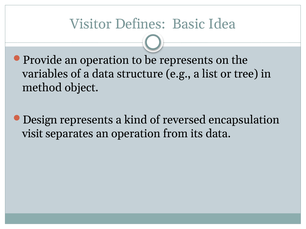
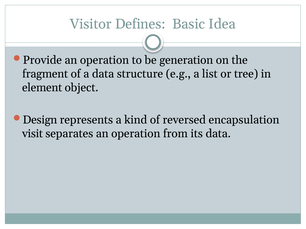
be represents: represents -> generation
variables: variables -> fragment
method: method -> element
